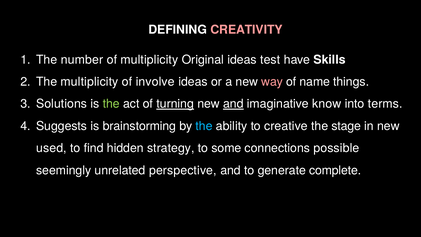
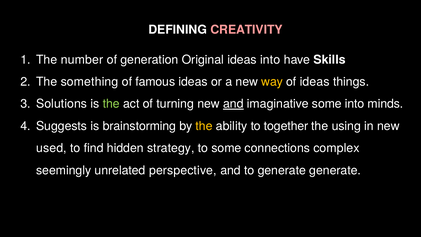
of multiplicity: multiplicity -> generation
ideas test: test -> into
The multiplicity: multiplicity -> something
involve: involve -> famous
way colour: pink -> yellow
of name: name -> ideas
turning underline: present -> none
imaginative know: know -> some
terms: terms -> minds
the at (204, 126) colour: light blue -> yellow
creative: creative -> together
stage: stage -> using
possible: possible -> complex
generate complete: complete -> generate
